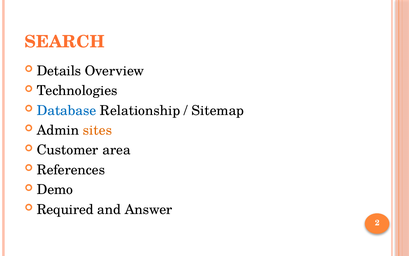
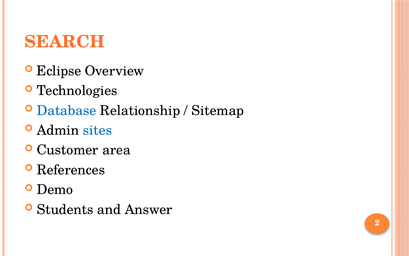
Details: Details -> Eclipse
sites colour: orange -> blue
Required: Required -> Students
